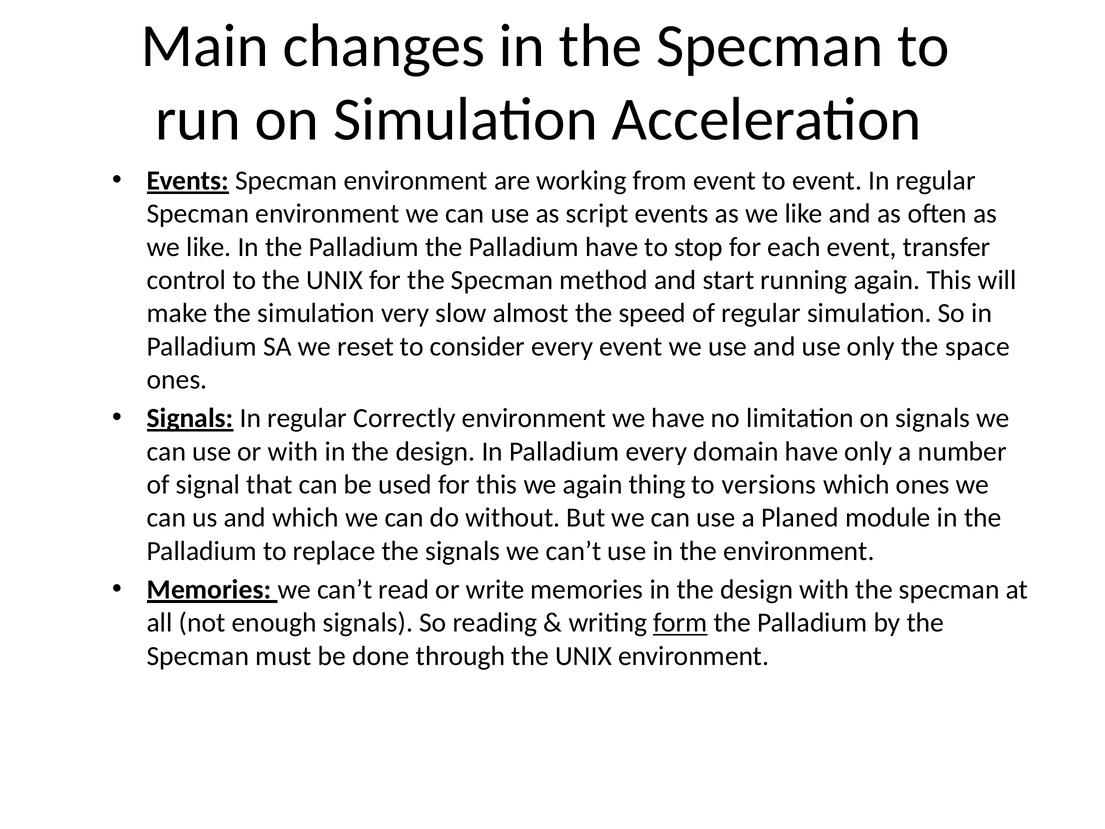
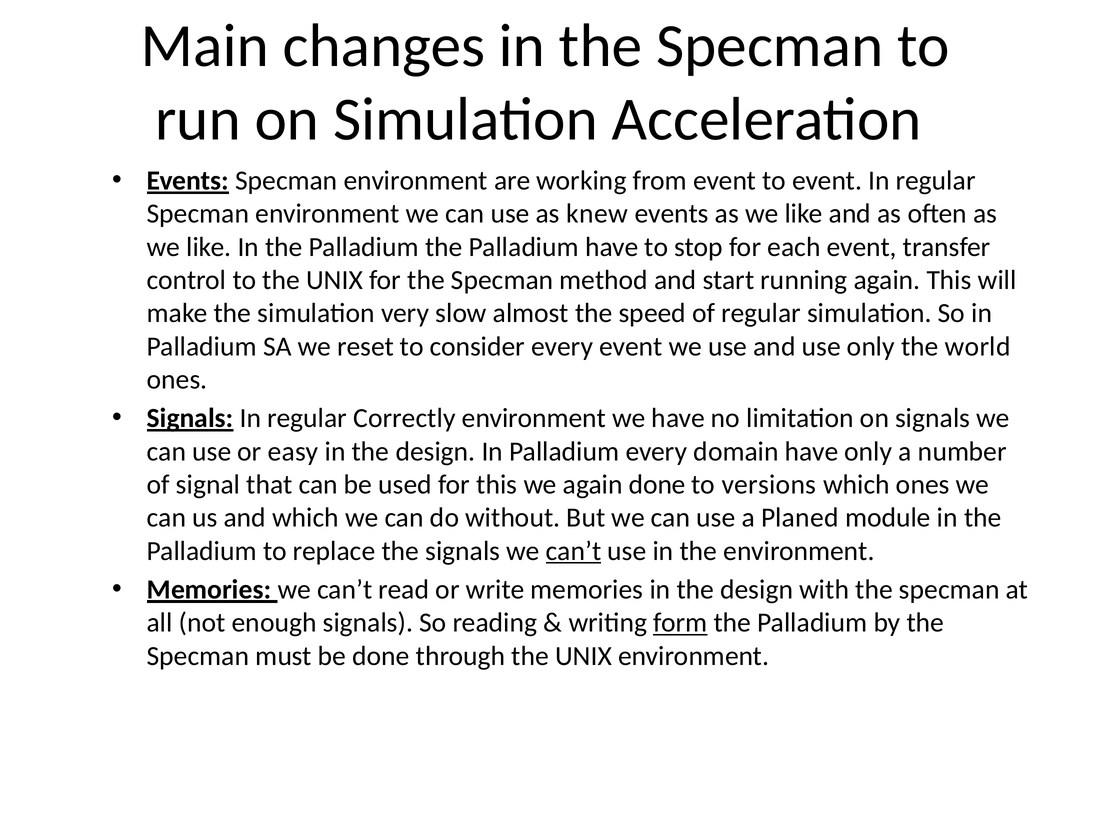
script: script -> knew
space: space -> world
or with: with -> easy
again thing: thing -> done
can’t at (574, 551) underline: none -> present
